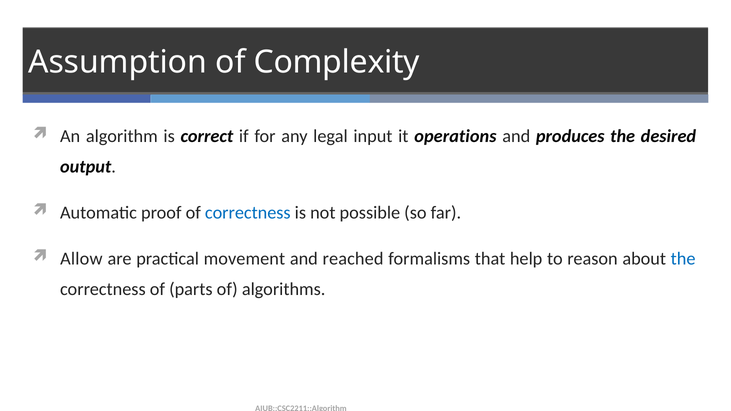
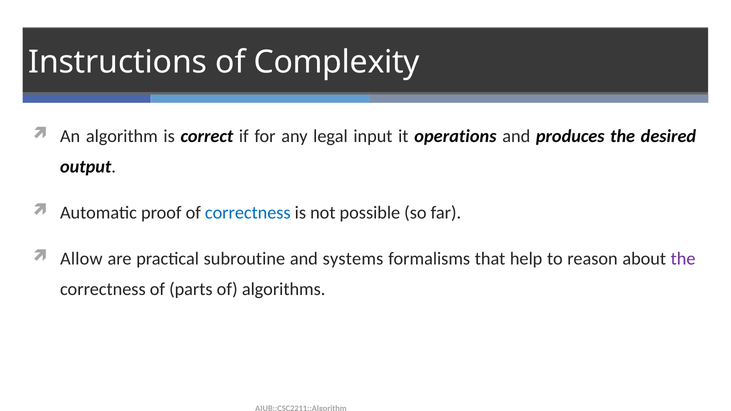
Assumption: Assumption -> Instructions
movement: movement -> subroutine
reached: reached -> systems
the at (683, 259) colour: blue -> purple
